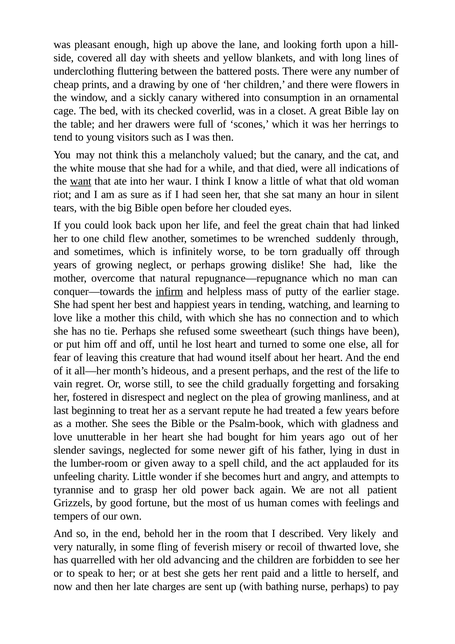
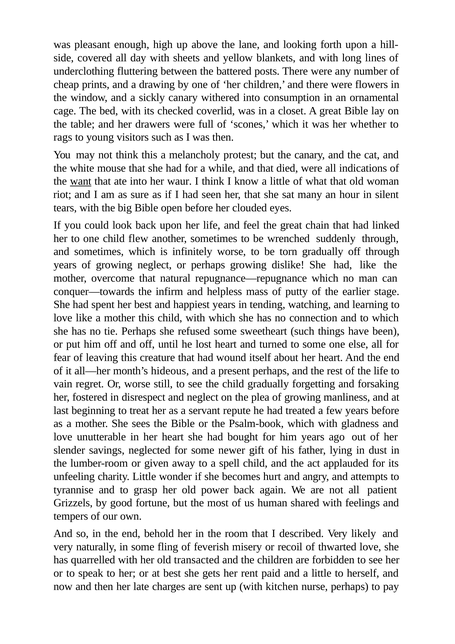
herrings: herrings -> whether
tend: tend -> rags
valued: valued -> protest
infirm underline: present -> none
comes: comes -> shared
advancing: advancing -> transacted
bathing: bathing -> kitchen
